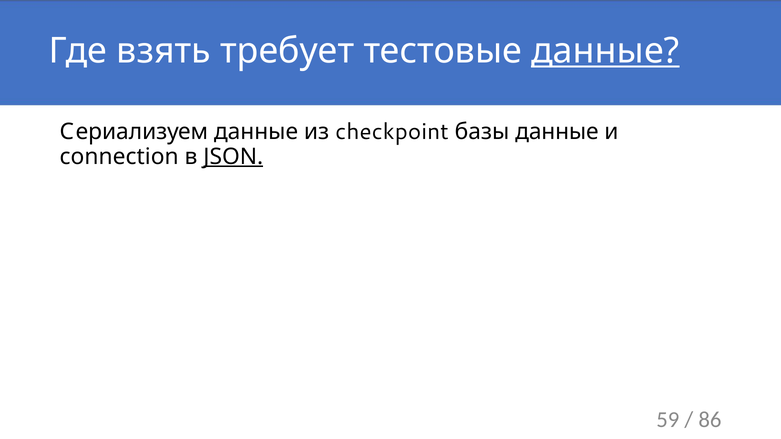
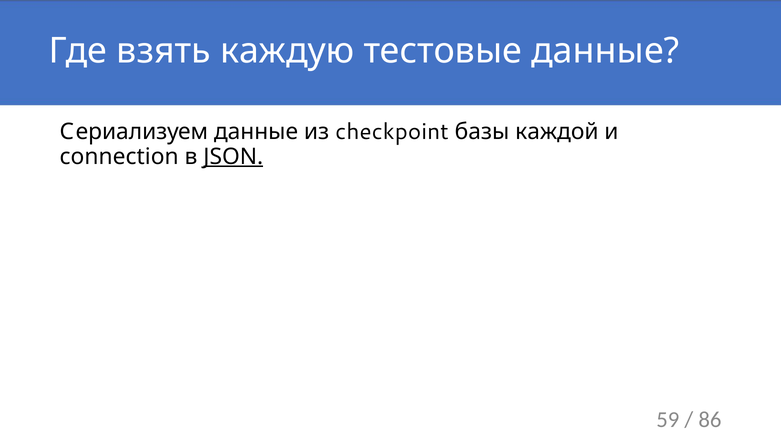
требует: требует -> каждую
данные at (605, 51) underline: present -> none
базы данные: данные -> каждой
